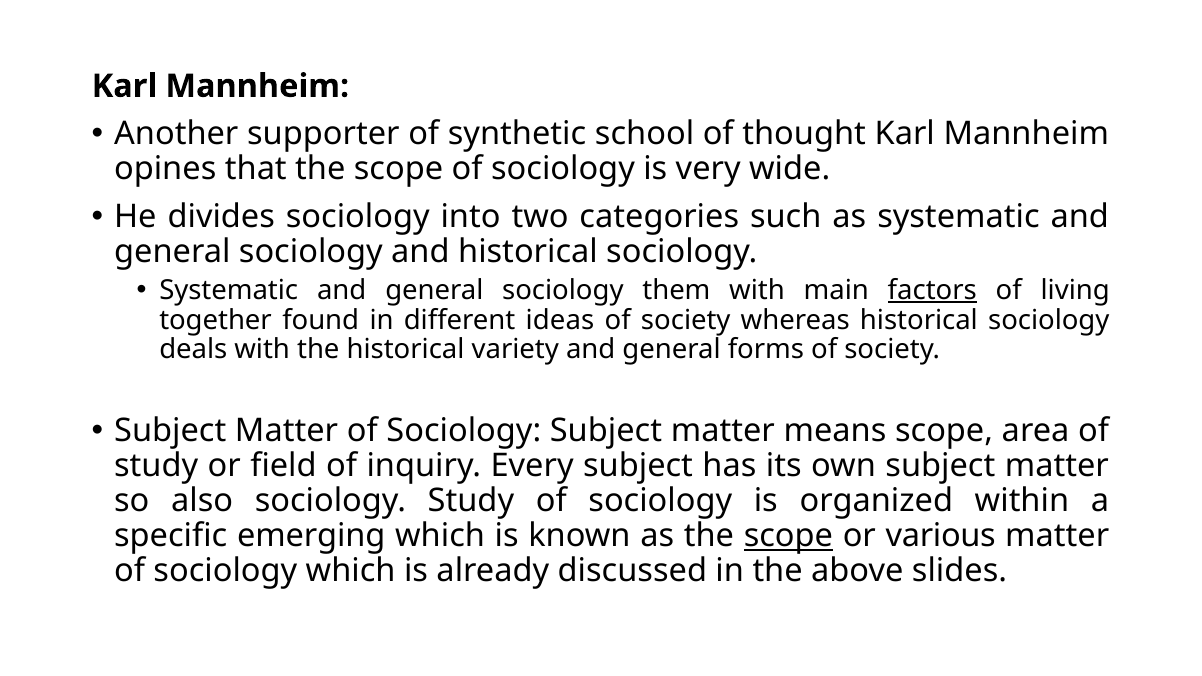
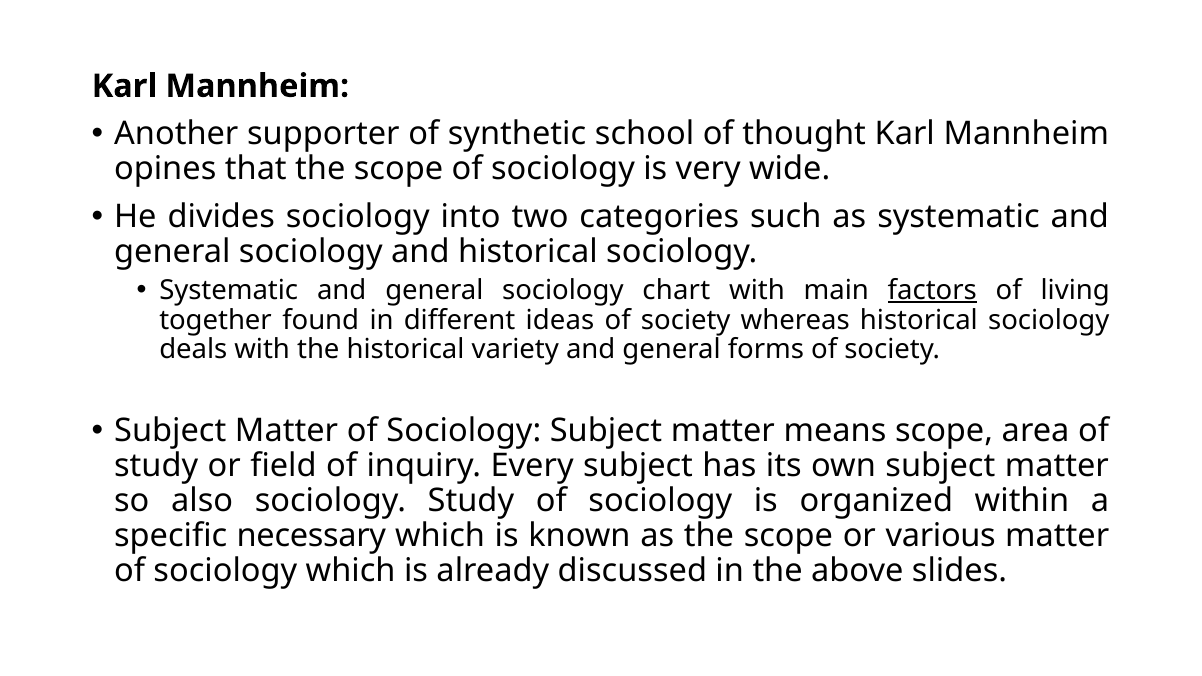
them: them -> chart
emerging: emerging -> necessary
scope at (788, 536) underline: present -> none
